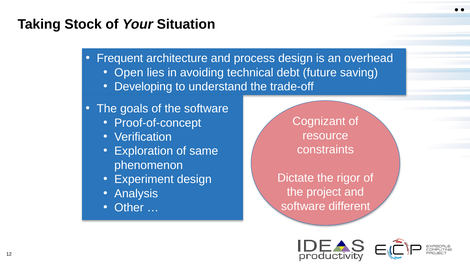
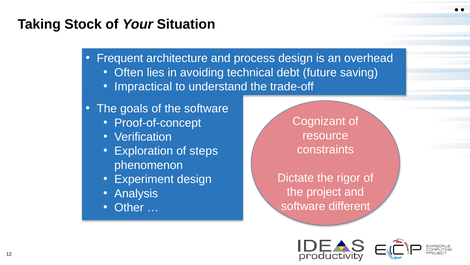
Open: Open -> Often
Developing: Developing -> Impractical
same: same -> steps
